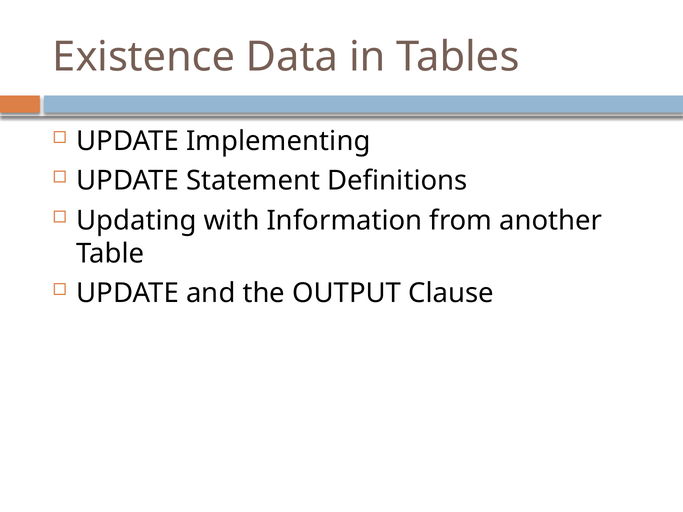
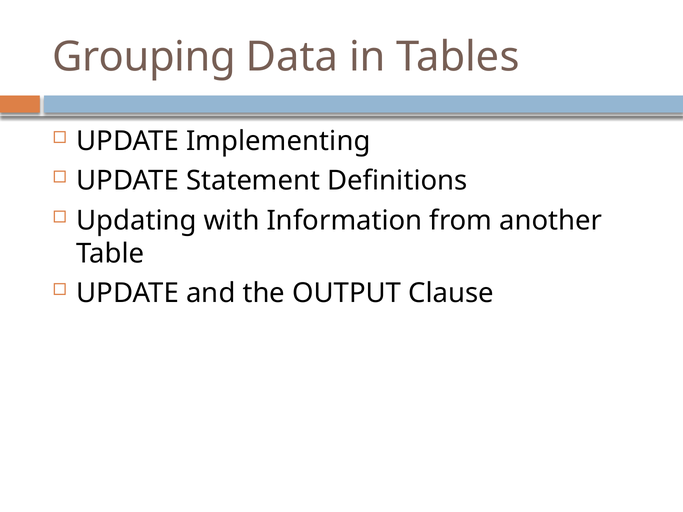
Existence: Existence -> Grouping
